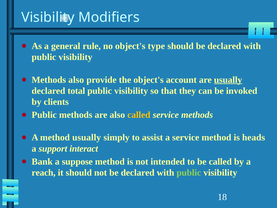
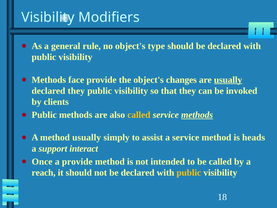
Methods also: also -> face
account: account -> changes
declared total: total -> they
methods at (197, 115) underline: none -> present
Bank: Bank -> Once
a suppose: suppose -> provide
public at (189, 172) colour: light green -> yellow
